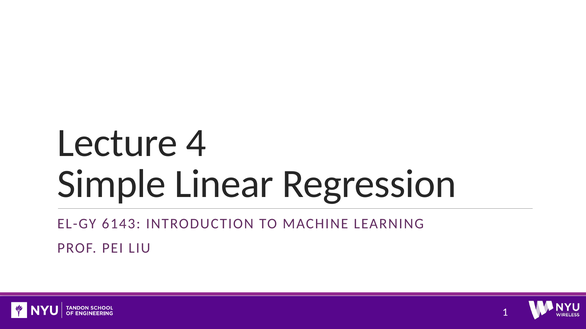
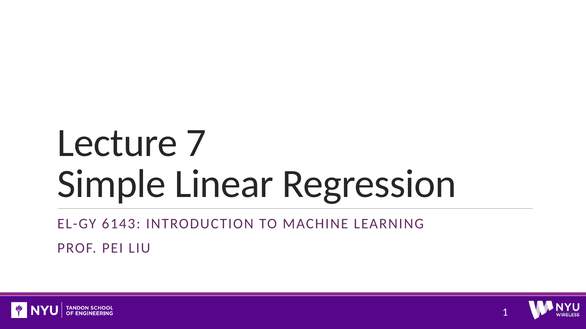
4: 4 -> 7
